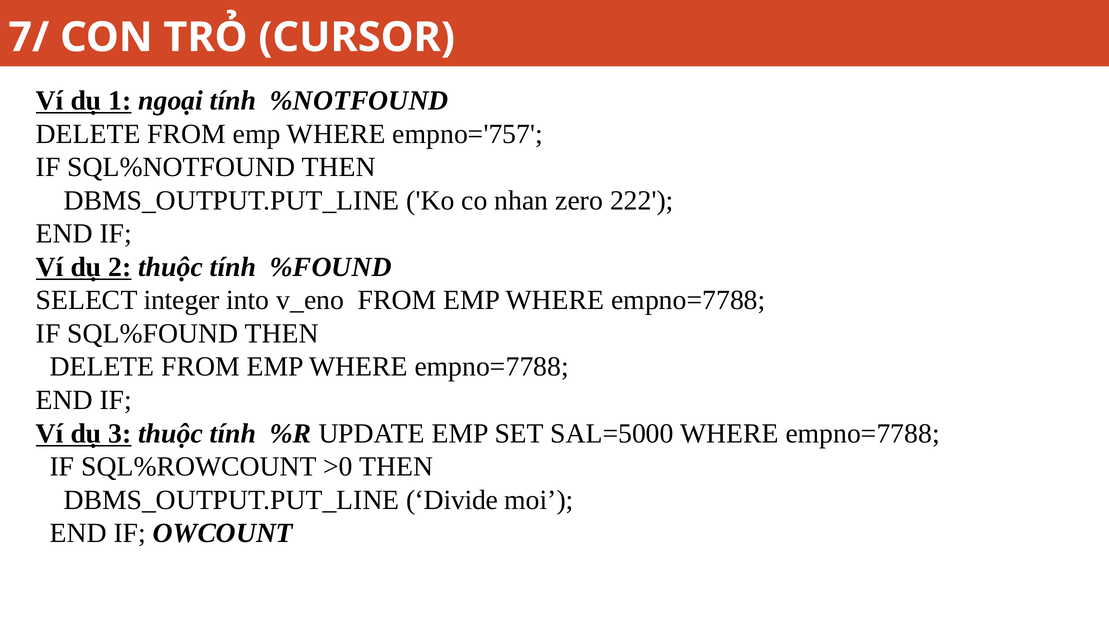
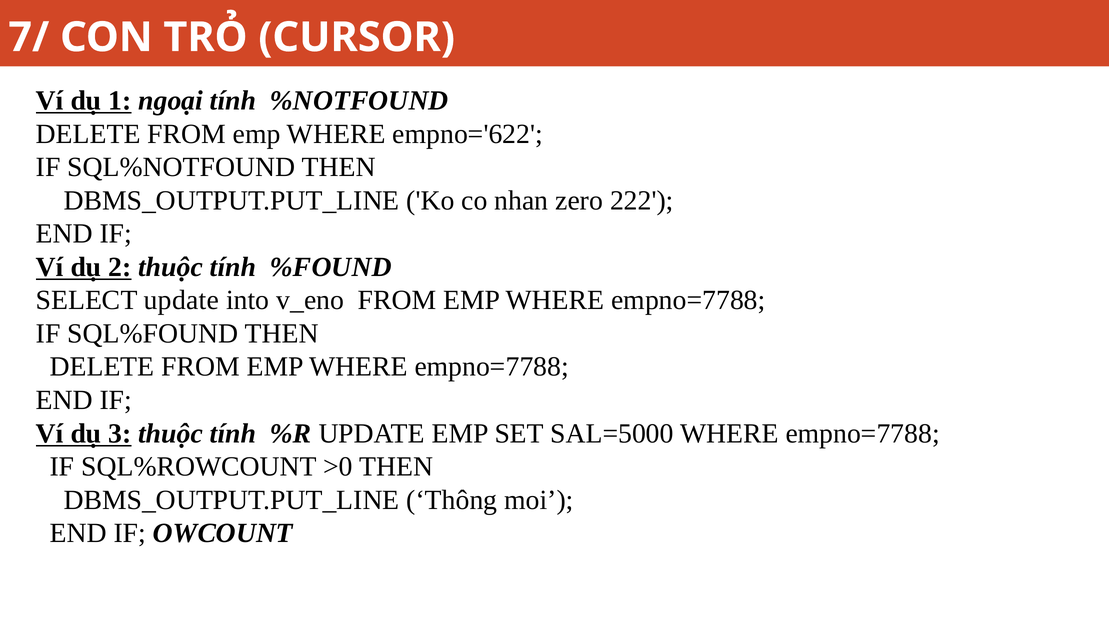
empno='757: empno='757 -> empno='622
SELECT integer: integer -> update
Divide: Divide -> Thông
